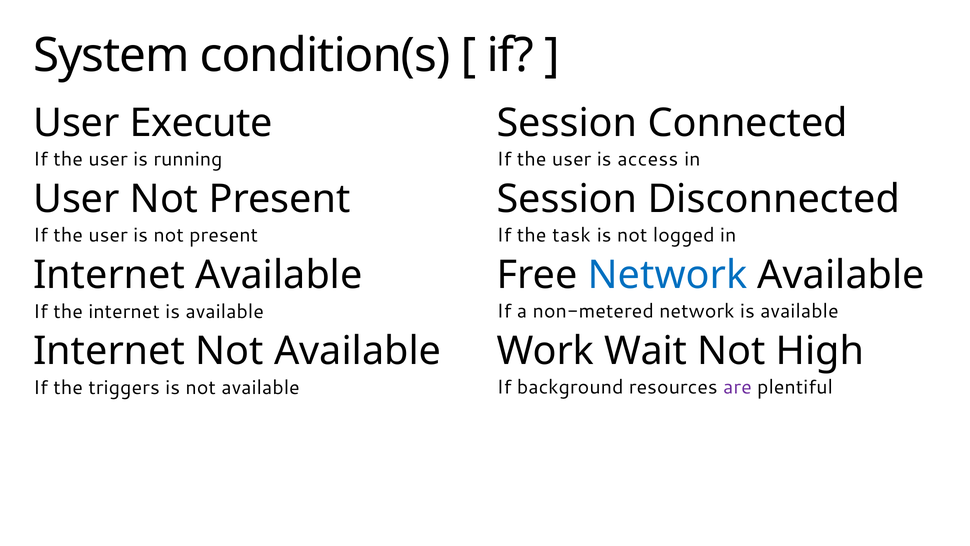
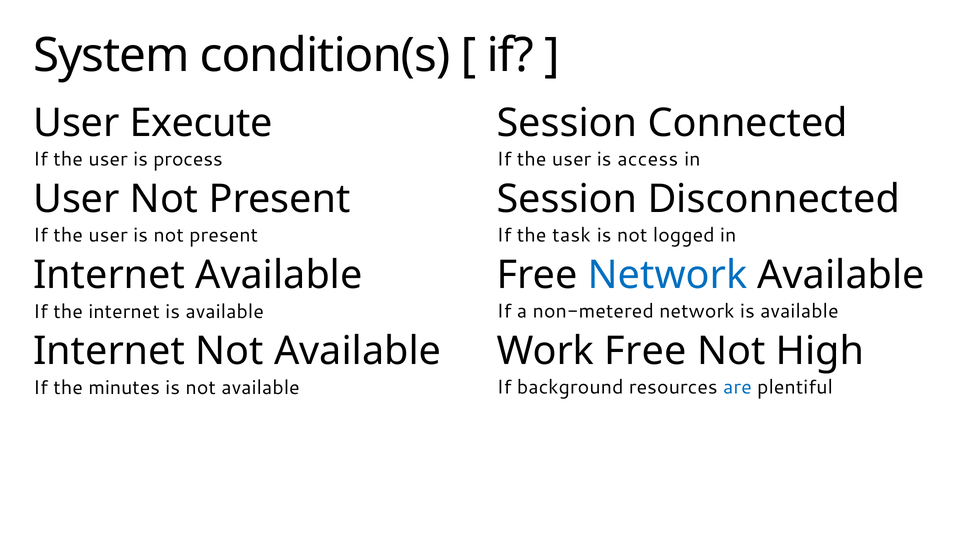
running: running -> process
Work Wait: Wait -> Free
are colour: purple -> blue
triggers: triggers -> minutes
